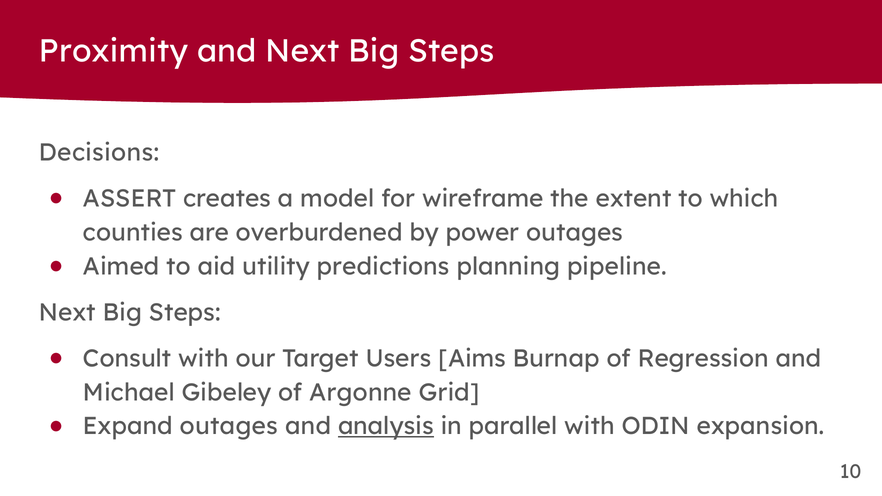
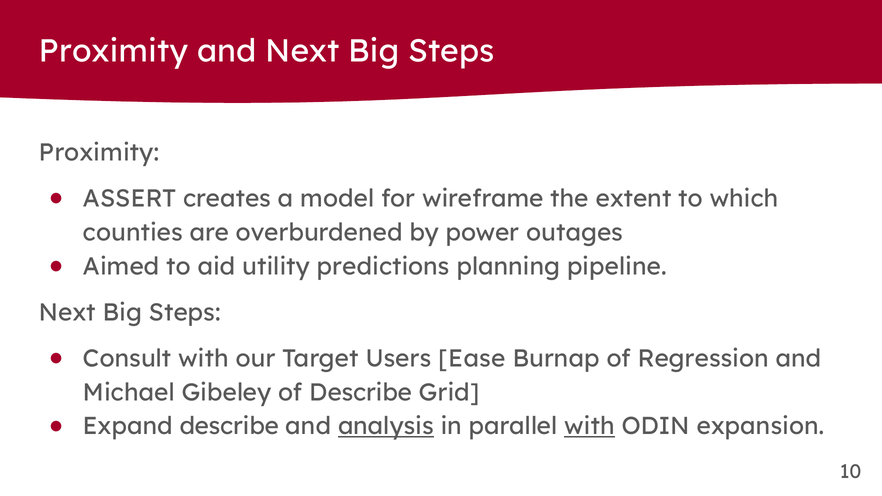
Decisions at (99, 153): Decisions -> Proximity
Aims: Aims -> Ease
of Argonne: Argonne -> Describe
Expand outages: outages -> describe
with at (589, 426) underline: none -> present
